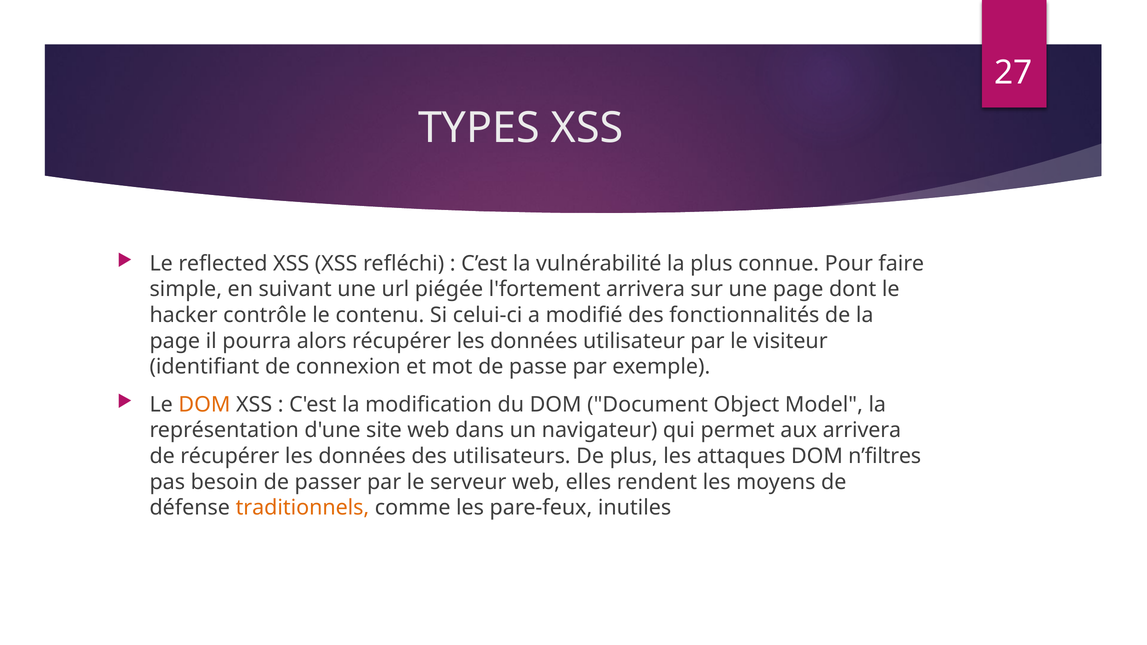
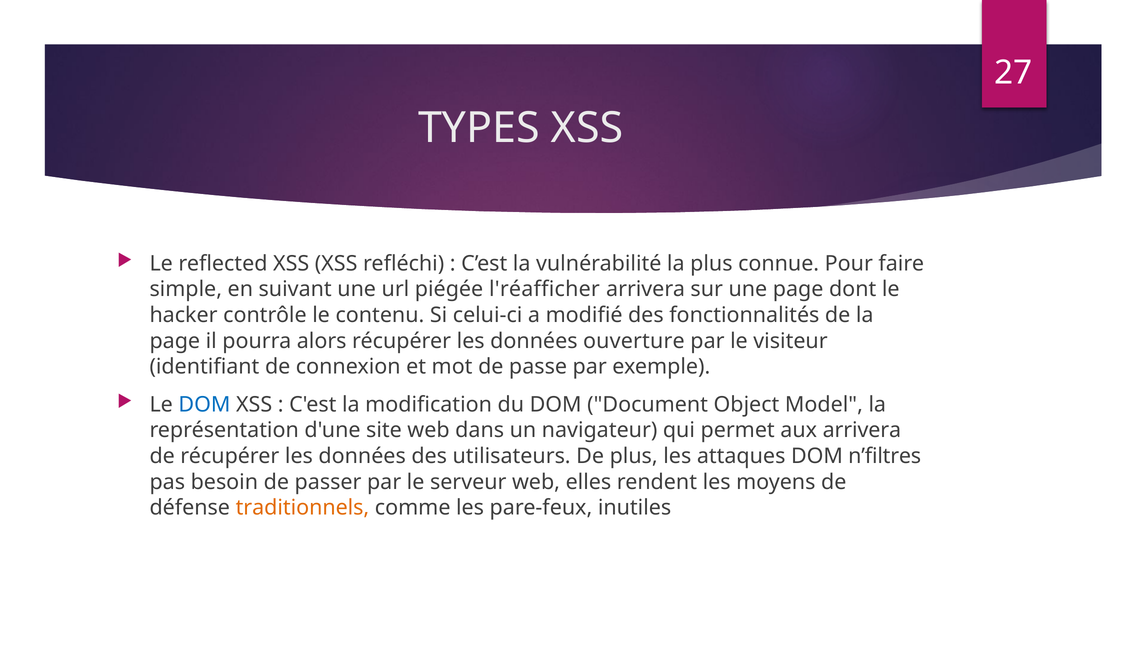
l'fortement: l'fortement -> l'réafficher
utilisateur: utilisateur -> ouverture
DOM at (204, 405) colour: orange -> blue
